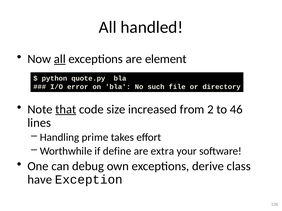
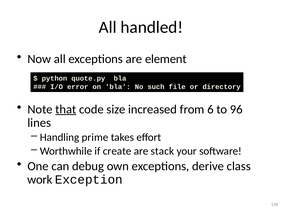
all at (60, 59) underline: present -> none
2: 2 -> 6
46: 46 -> 96
define: define -> create
extra: extra -> stack
have: have -> work
